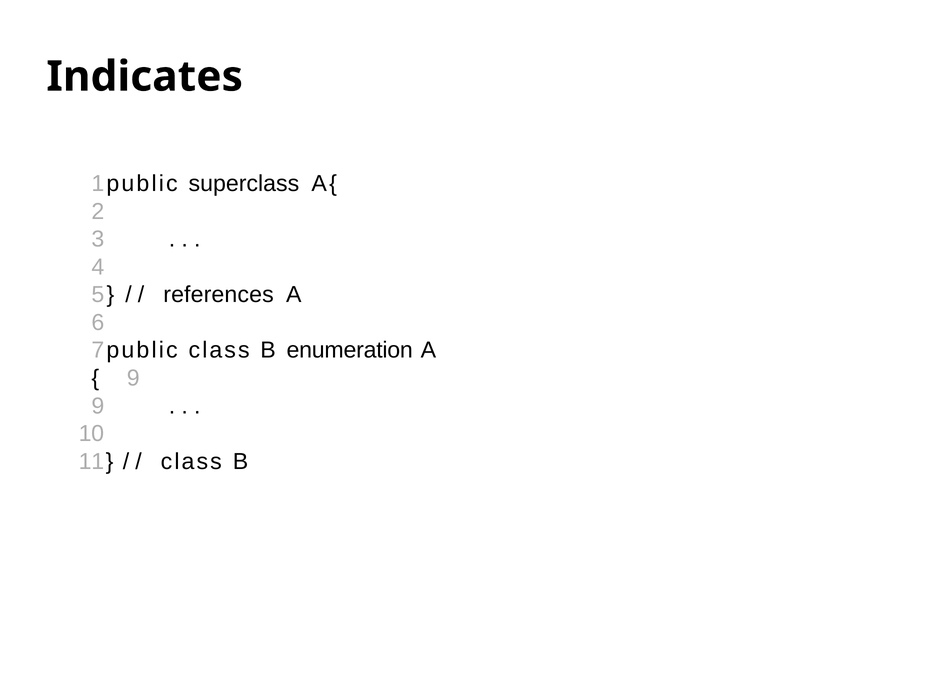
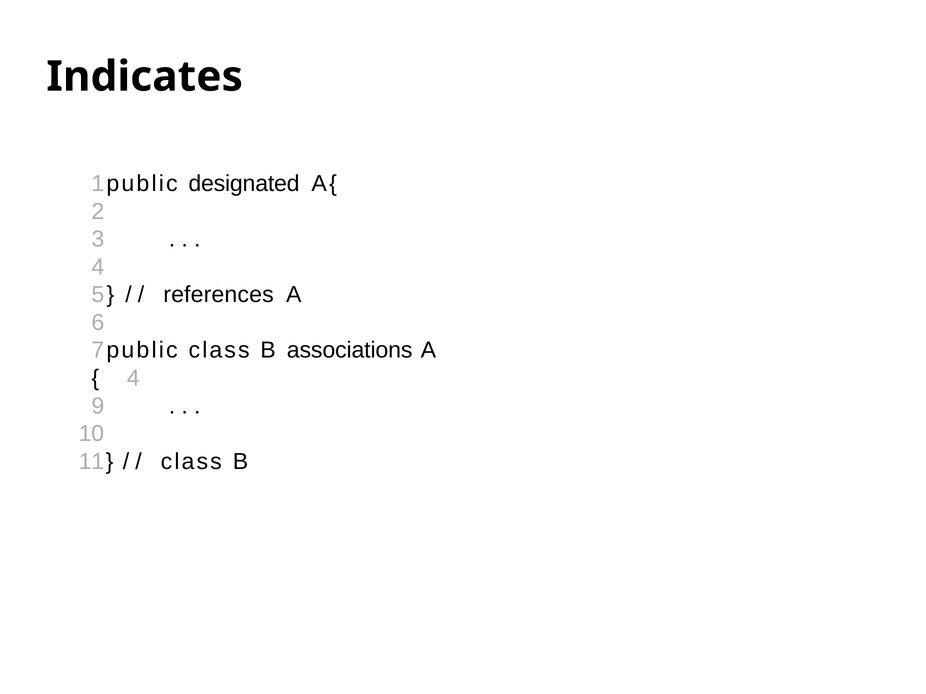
superclass: superclass -> designated
enumeration: enumeration -> associations
9 at (133, 378): 9 -> 4
